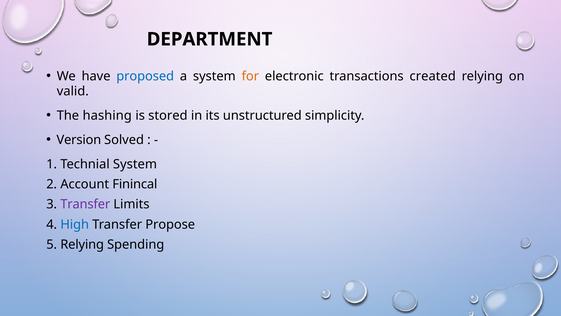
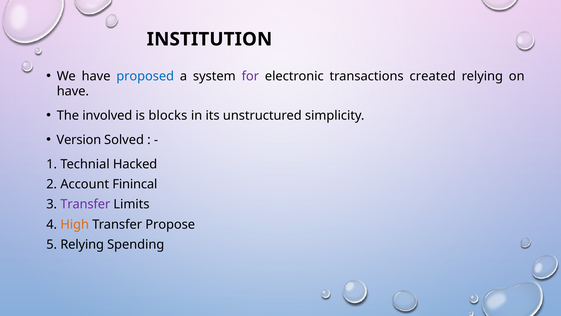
DEPARTMENT: DEPARTMENT -> INSTITUTION
for colour: orange -> purple
valid at (73, 91): valid -> have
hashing: hashing -> involved
stored: stored -> blocks
Technial System: System -> Hacked
High colour: blue -> orange
